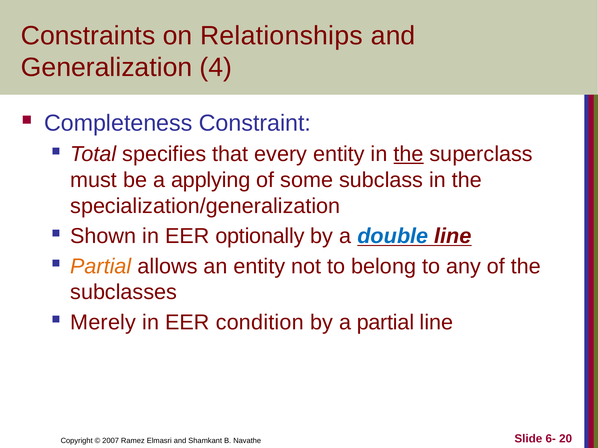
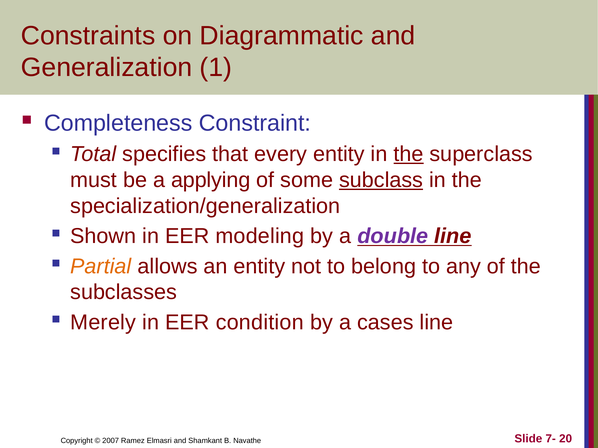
Relationships: Relationships -> Diagrammatic
4: 4 -> 1
subclass underline: none -> present
optionally: optionally -> modeling
double colour: blue -> purple
a partial: partial -> cases
6-: 6- -> 7-
